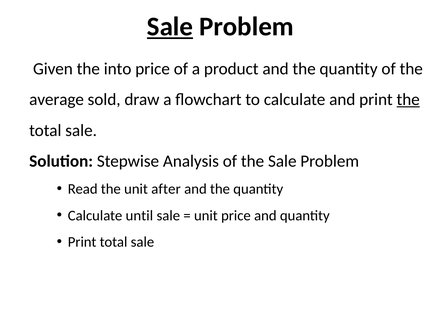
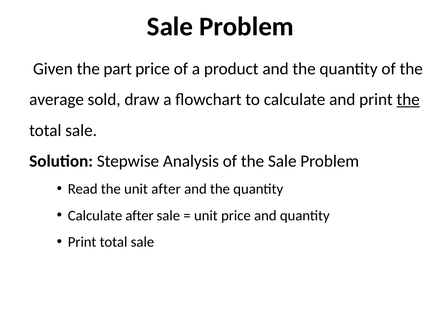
Sale at (170, 27) underline: present -> none
into: into -> part
Calculate until: until -> after
